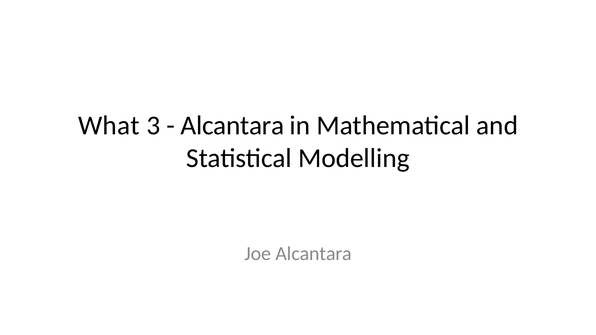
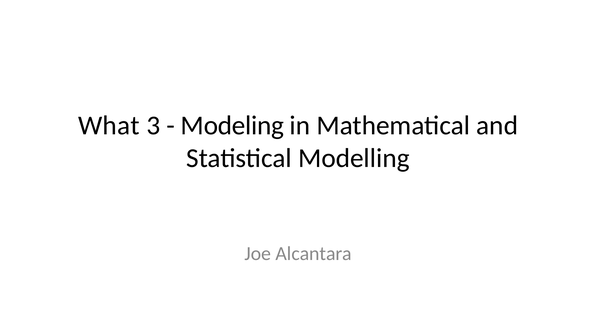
Alcantara at (232, 126): Alcantara -> Modeling
